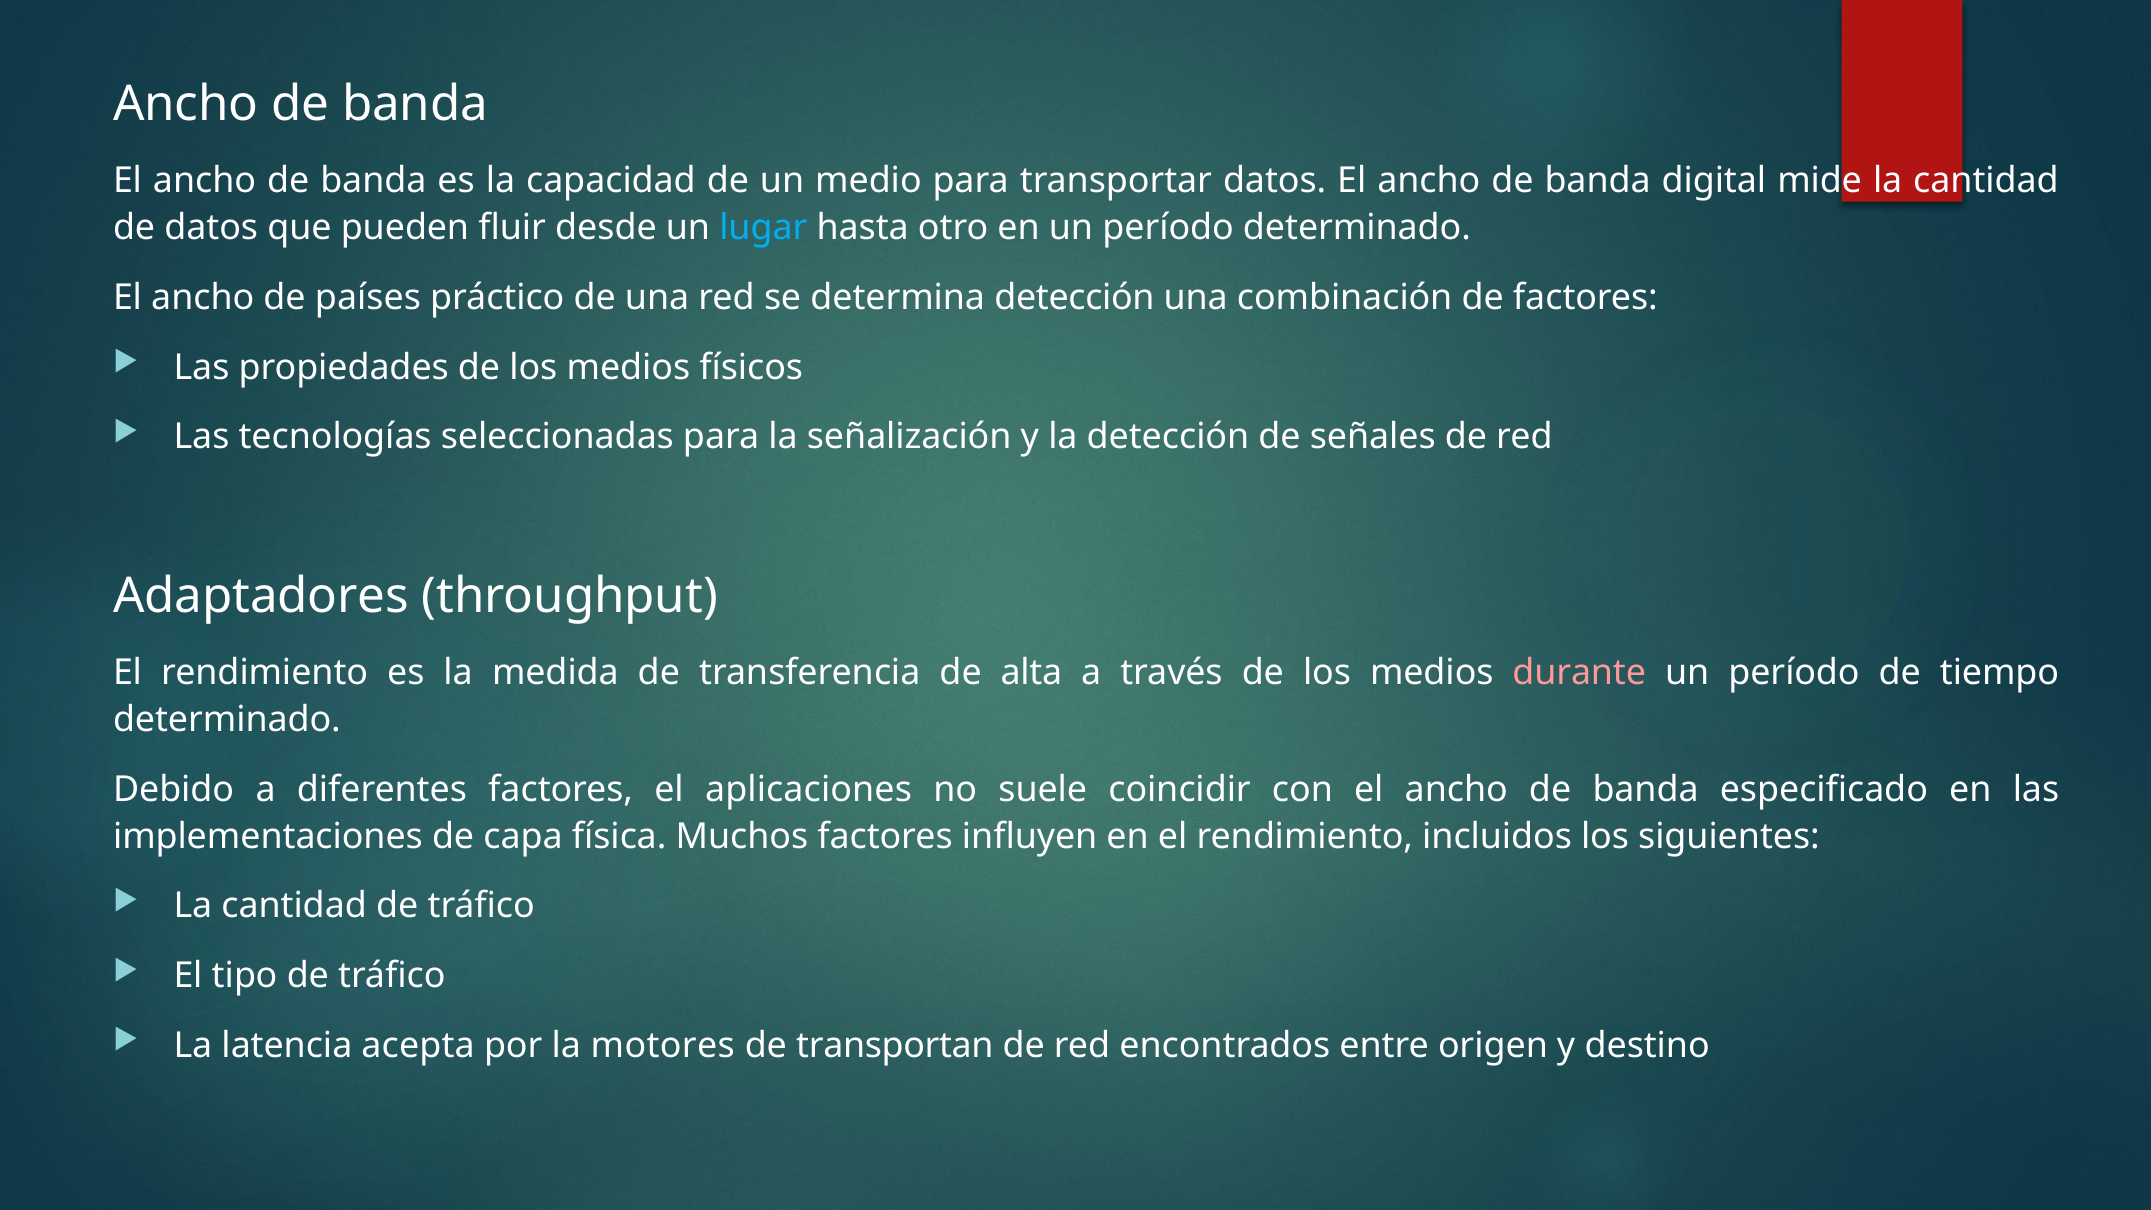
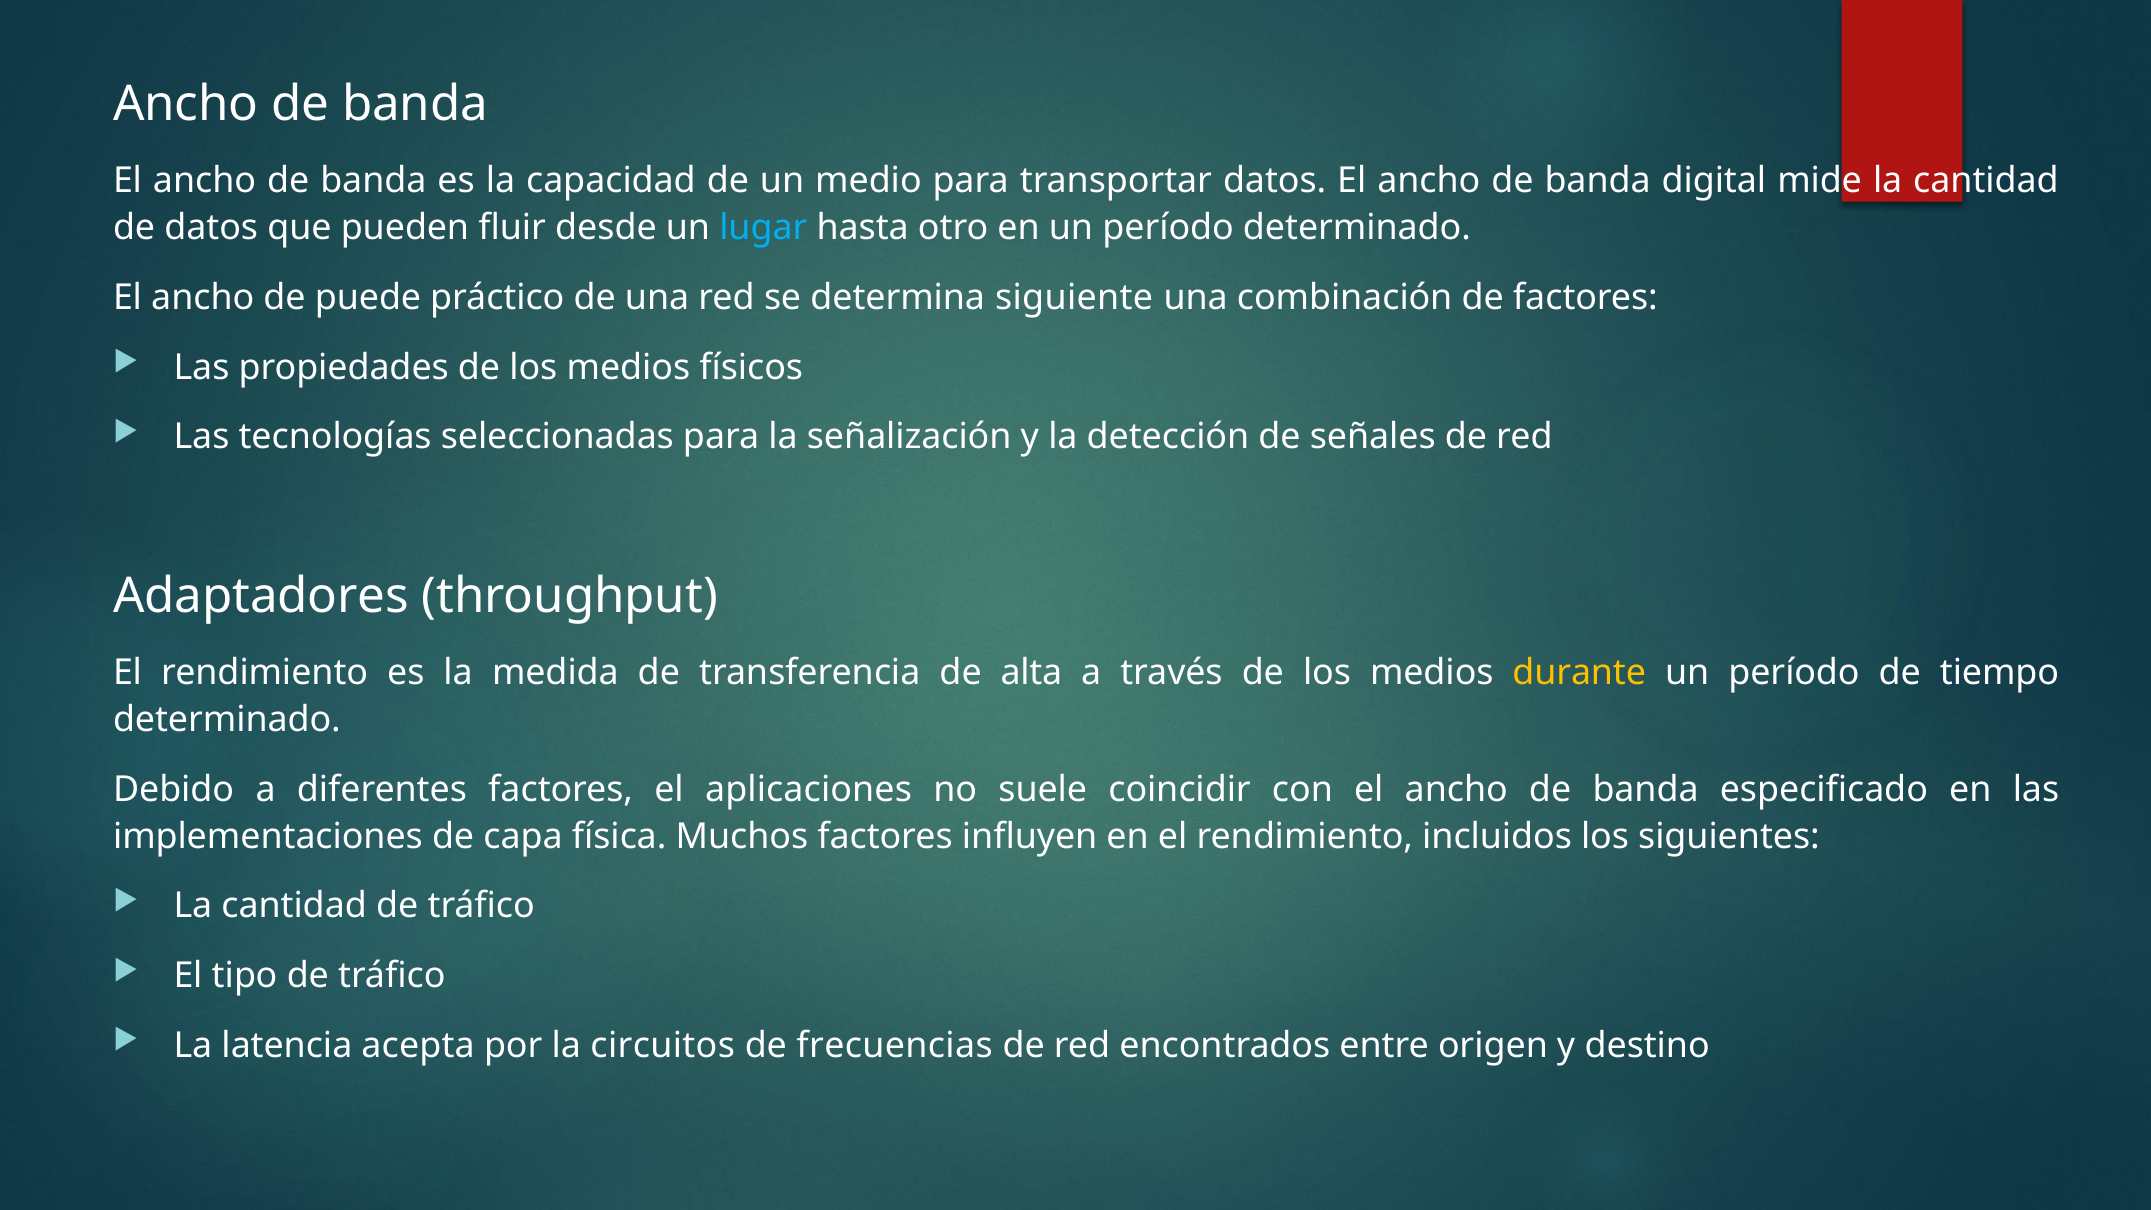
países: países -> puede
determina detección: detección -> siguiente
durante colour: pink -> yellow
motores: motores -> circuitos
transportan: transportan -> frecuencias
